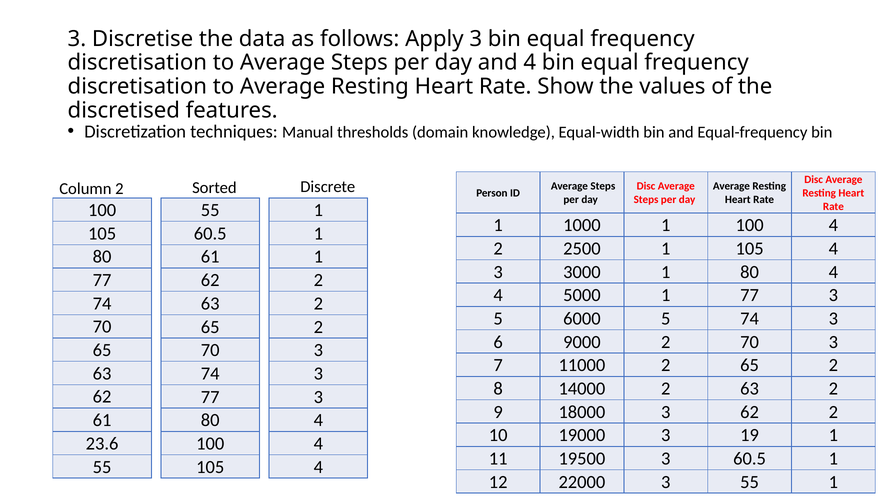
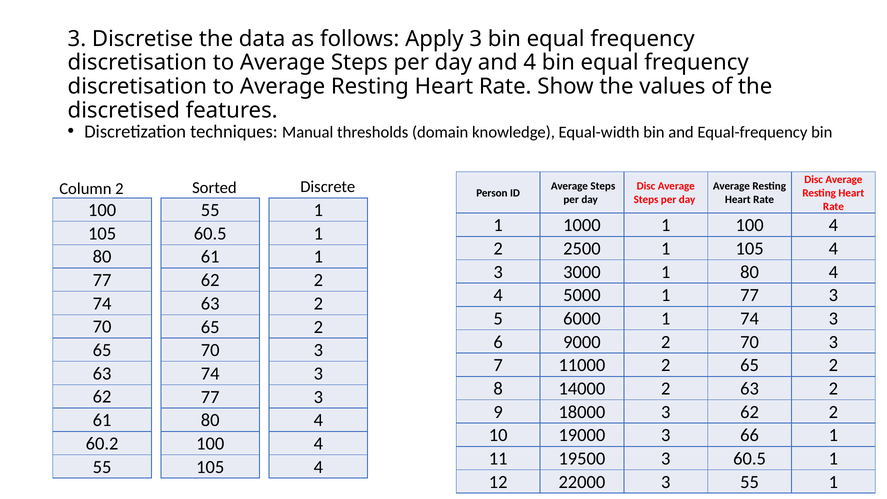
6000 5: 5 -> 1
19: 19 -> 66
23.6: 23.6 -> 60.2
